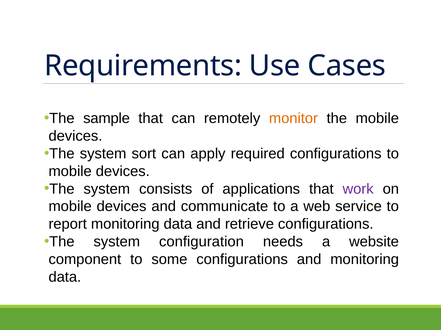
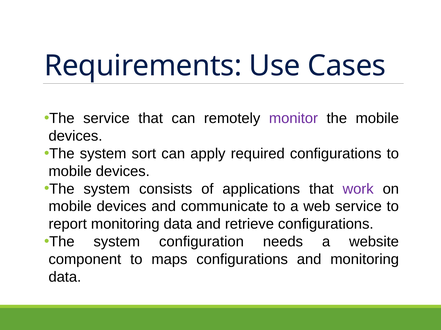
The sample: sample -> service
monitor colour: orange -> purple
some: some -> maps
